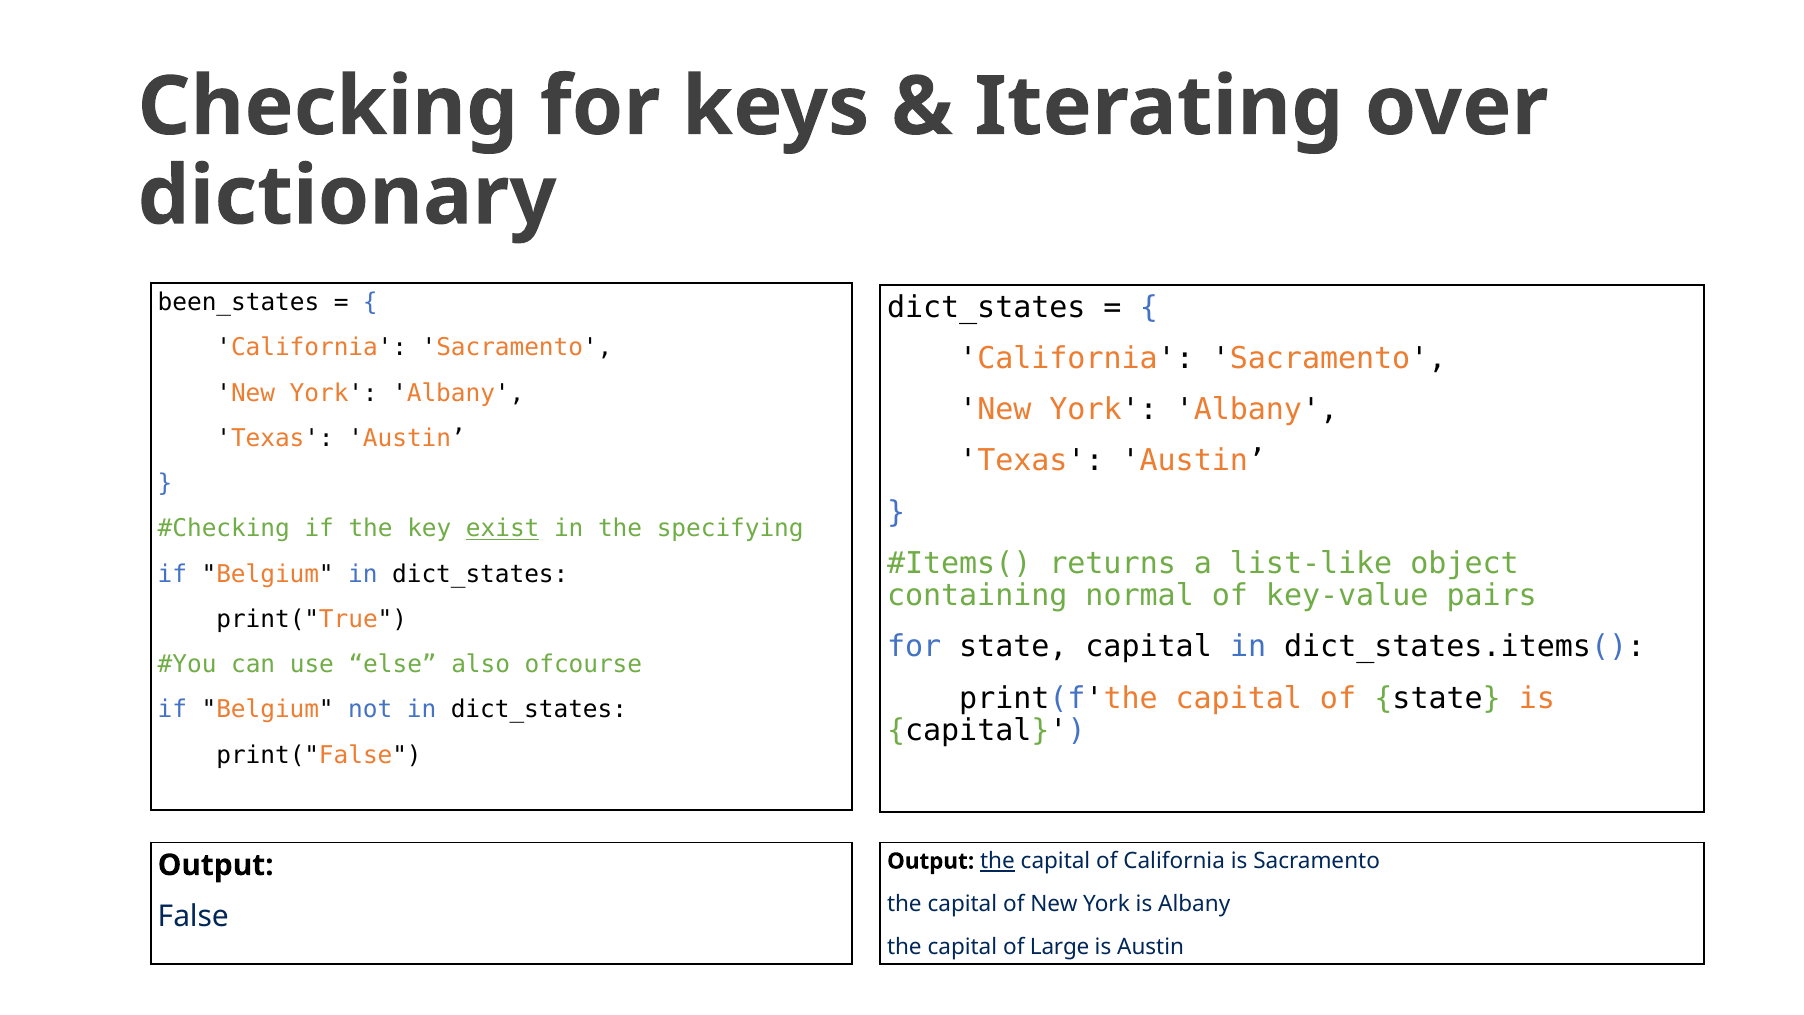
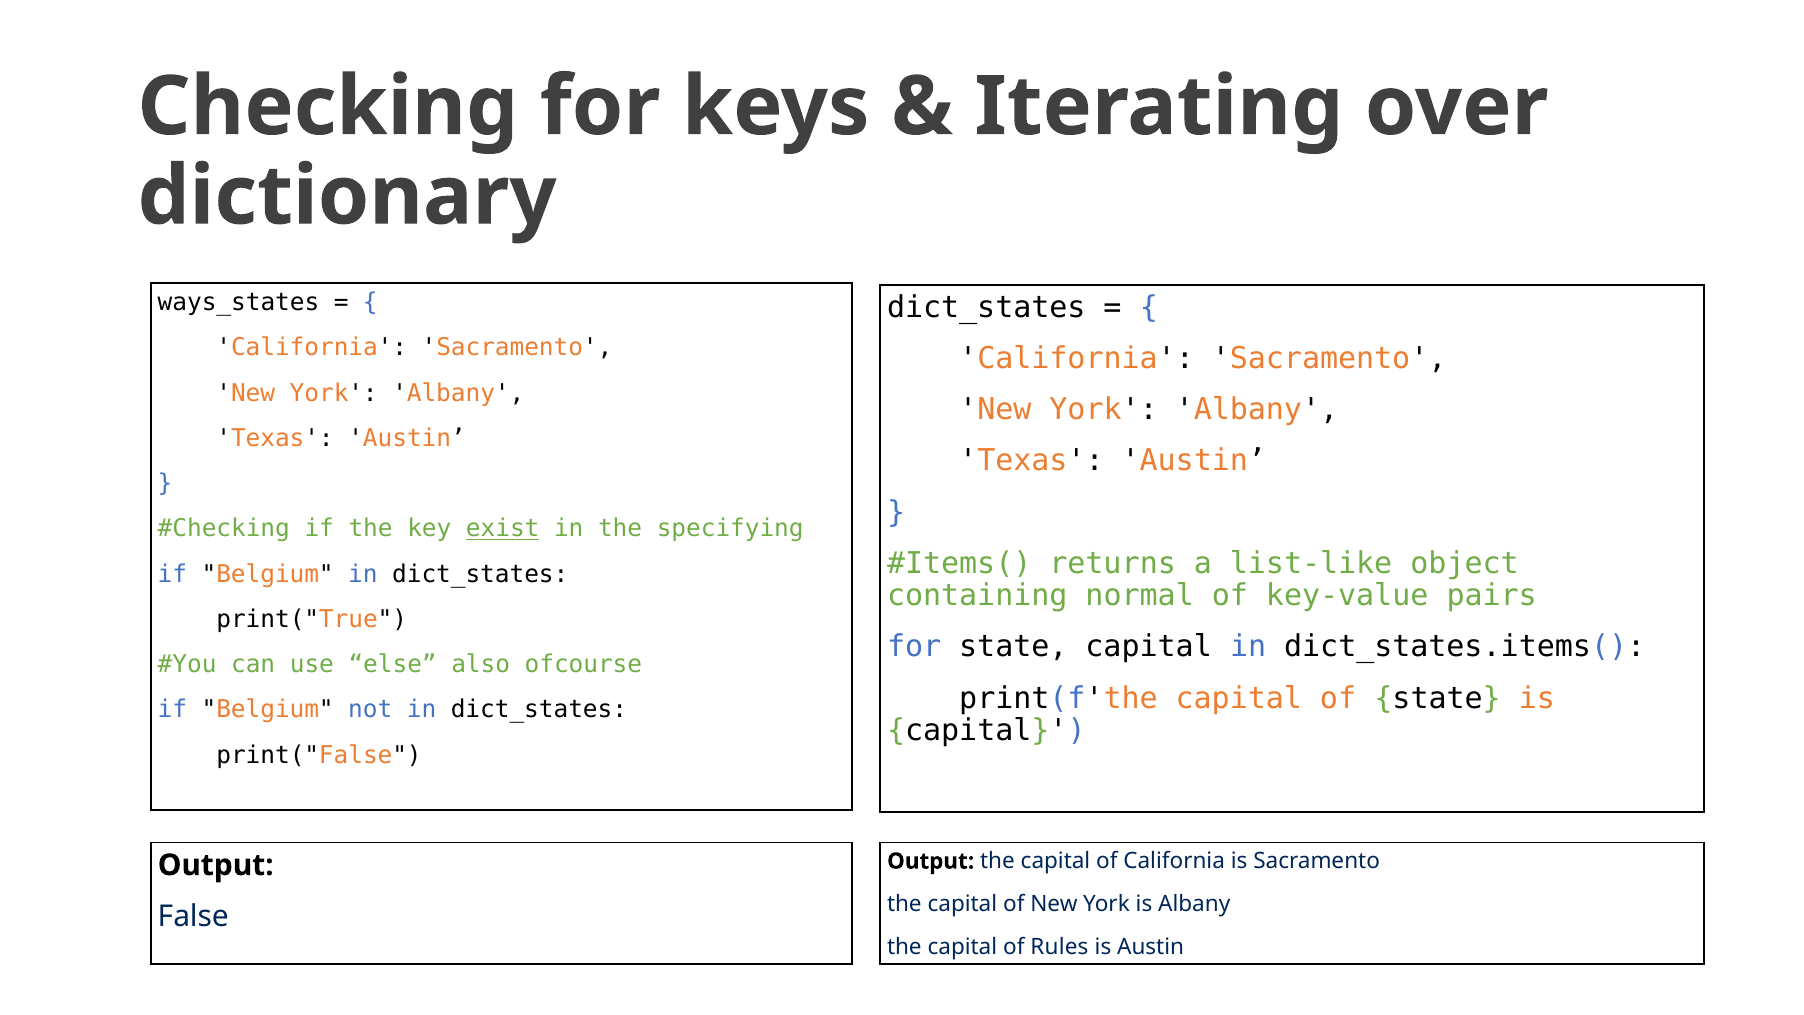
been_states: been_states -> ways_states
the at (997, 861) underline: present -> none
Large: Large -> Rules
